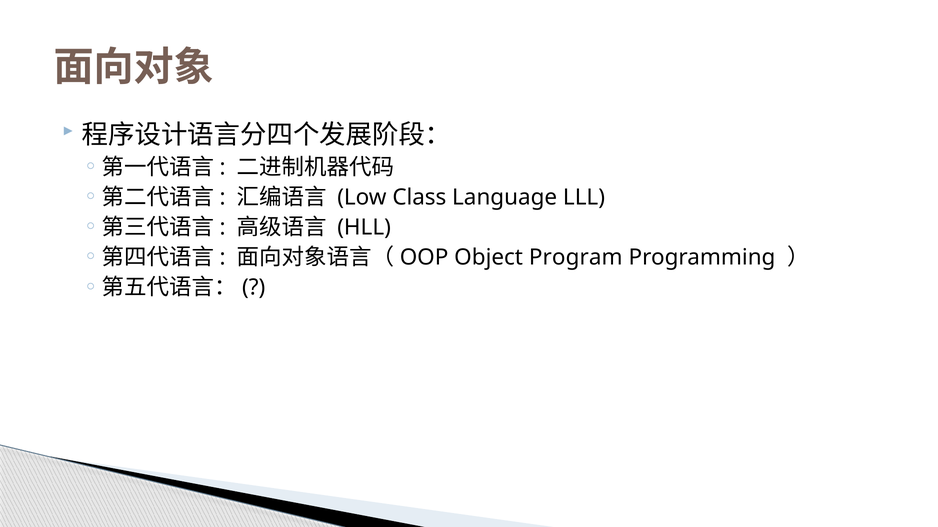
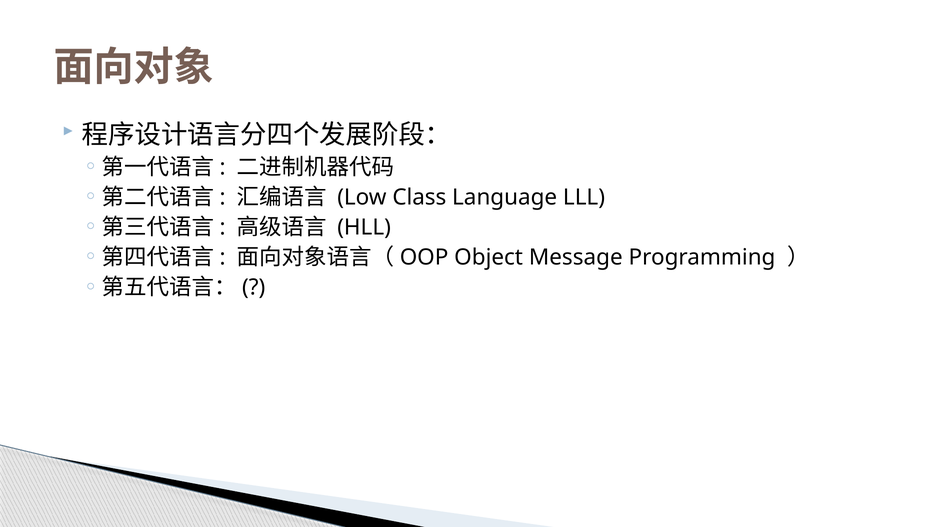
Program: Program -> Message
